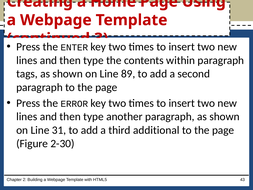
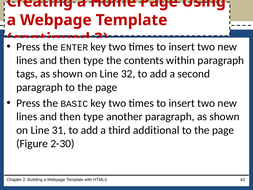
89: 89 -> 32
ERROR: ERROR -> BASIC
